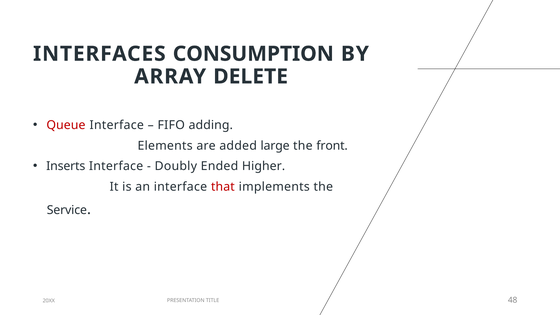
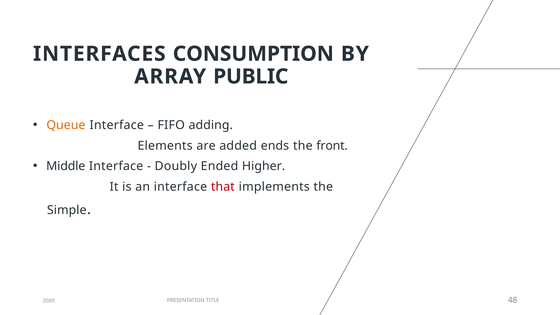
DELETE: DELETE -> PUBLIC
Queue colour: red -> orange
large: large -> ends
Inserts: Inserts -> Middle
Service: Service -> Simple
